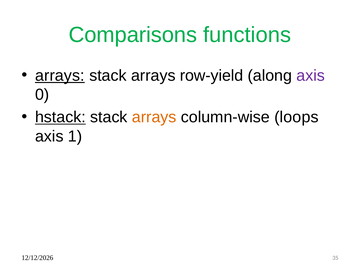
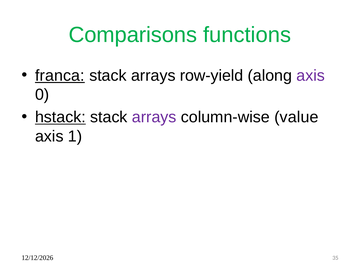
arrays at (60, 75): arrays -> franca
arrays at (154, 117) colour: orange -> purple
loops: loops -> value
